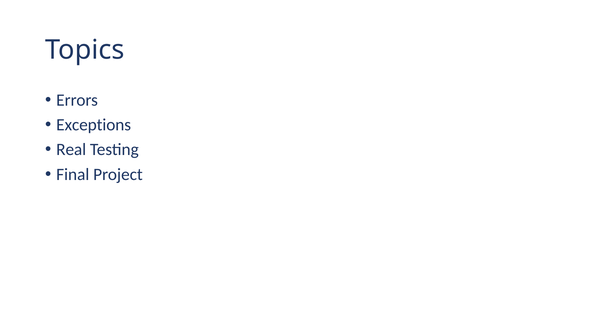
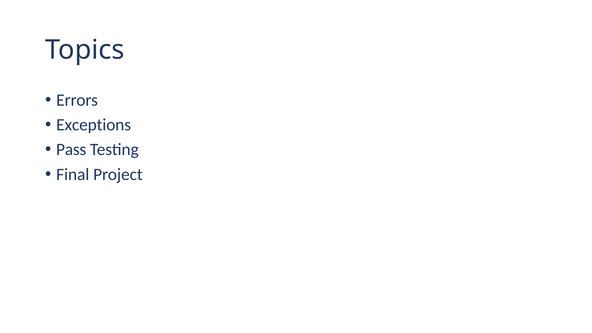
Real: Real -> Pass
